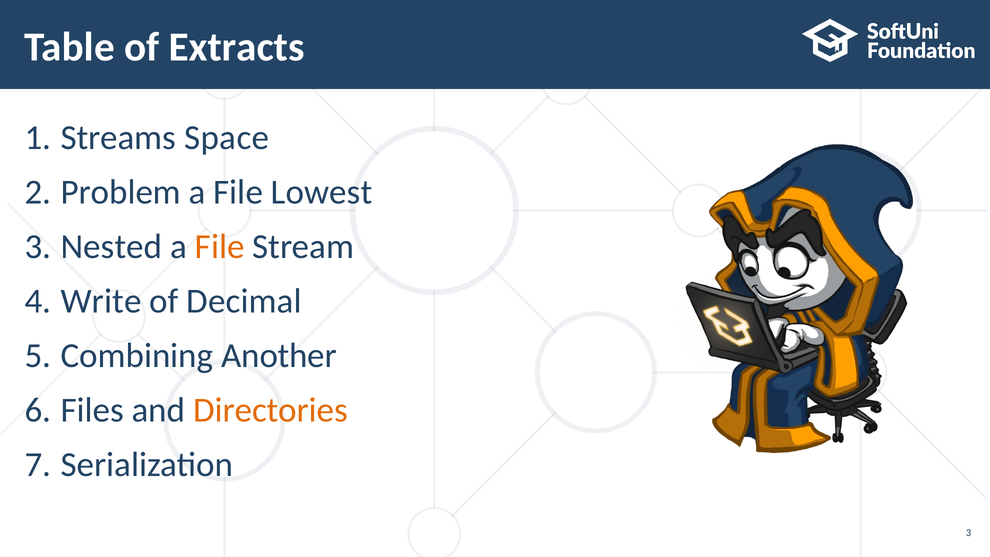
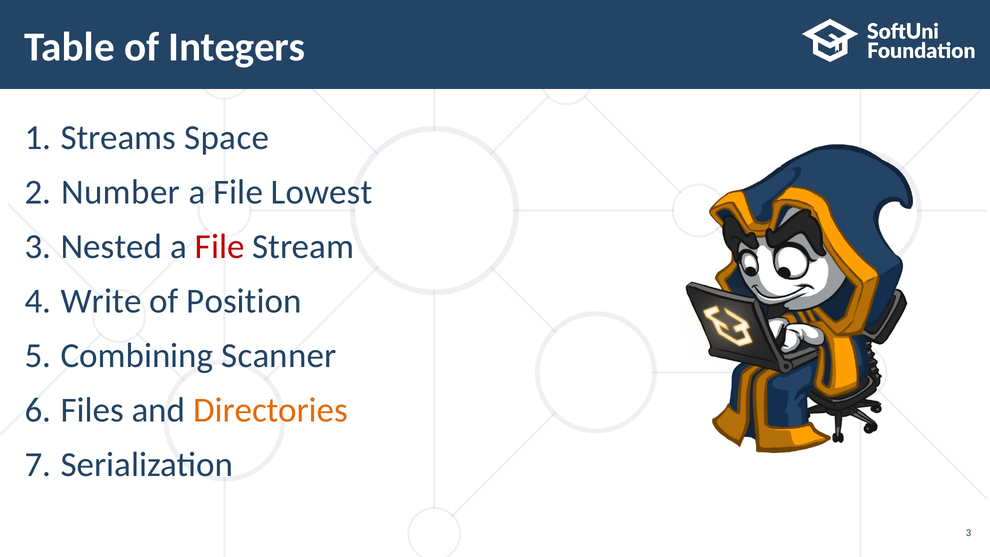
Extracts: Extracts -> Integers
Problem: Problem -> Number
File at (220, 247) colour: orange -> red
Decimal: Decimal -> Position
Another: Another -> Scanner
